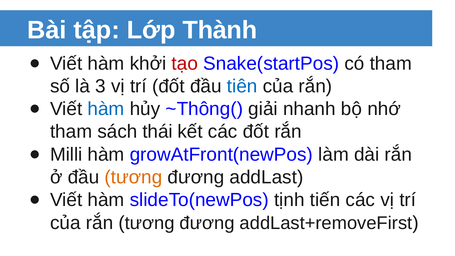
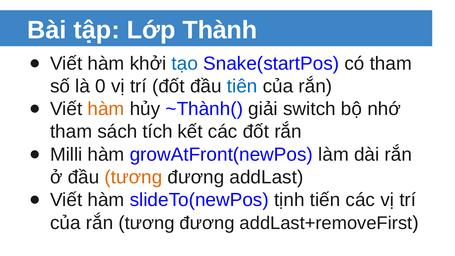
tạo colour: red -> blue
3: 3 -> 0
hàm at (106, 109) colour: blue -> orange
~Thông(: ~Thông( -> ~Thành(
nhanh: nhanh -> switch
thái: thái -> tích
